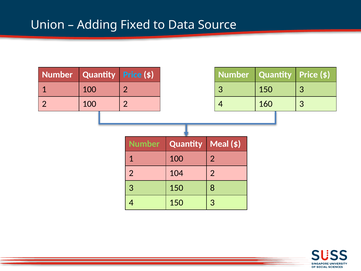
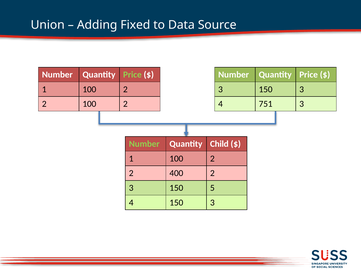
Price at (132, 75) colour: light blue -> light green
160: 160 -> 751
Meal: Meal -> Child
104: 104 -> 400
8: 8 -> 5
